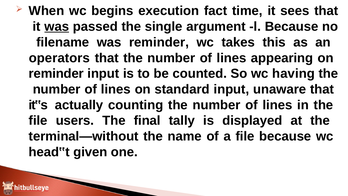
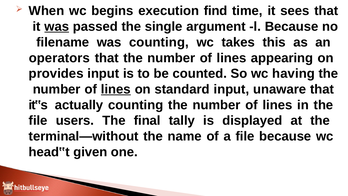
fact: fact -> find
was reminder: reminder -> counting
reminder at (56, 74): reminder -> provides
lines at (116, 89) underline: none -> present
